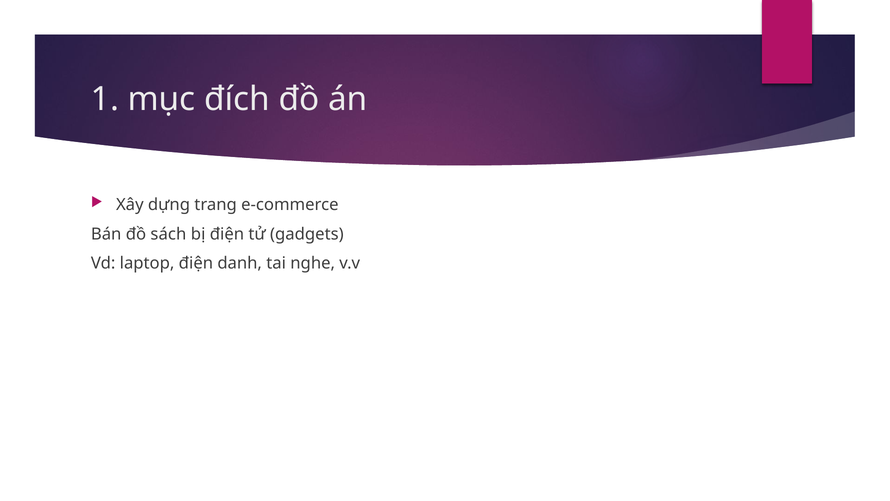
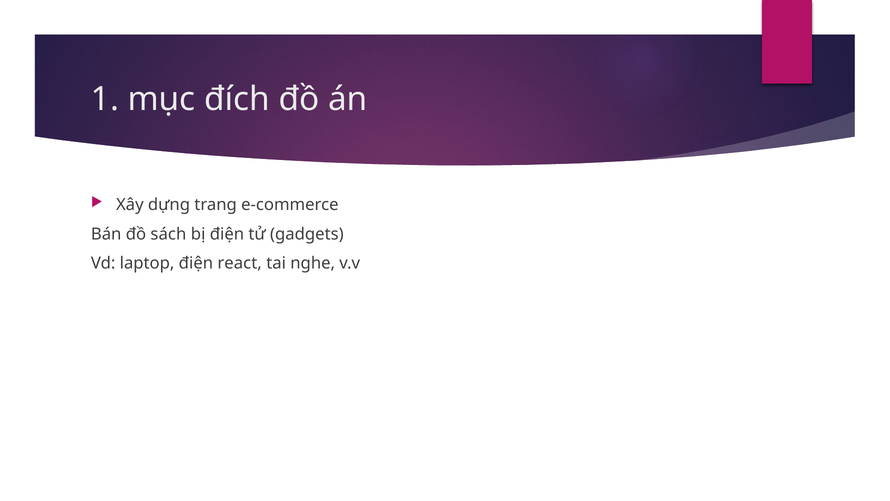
danh: danh -> react
